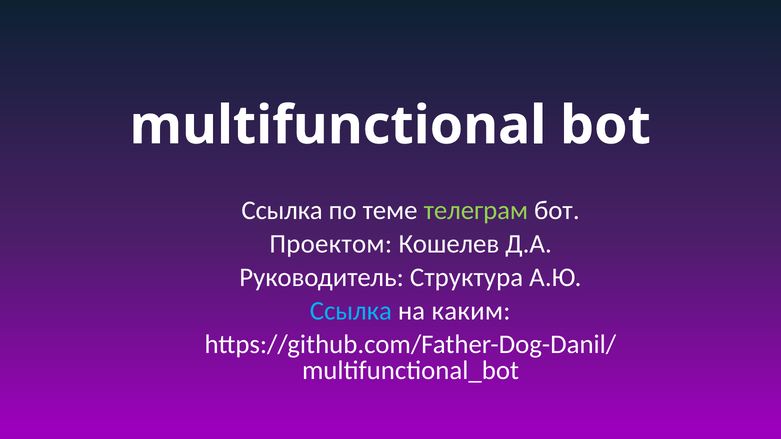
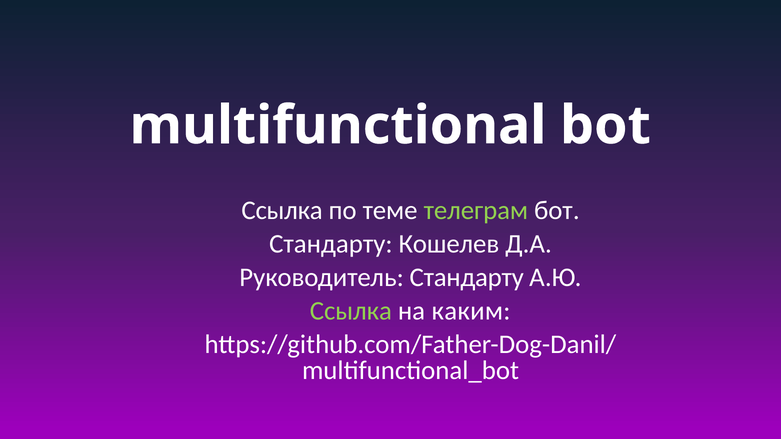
Проектом at (331, 244): Проектом -> Стандарту
Руководитель Структура: Структура -> Стандарту
Ссылка at (351, 311) colour: light blue -> light green
